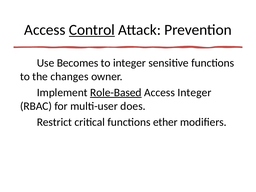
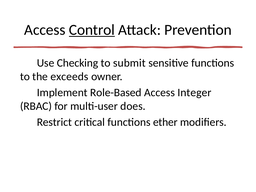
Becomes: Becomes -> Checking
to integer: integer -> submit
changes: changes -> exceeds
Role-Based underline: present -> none
